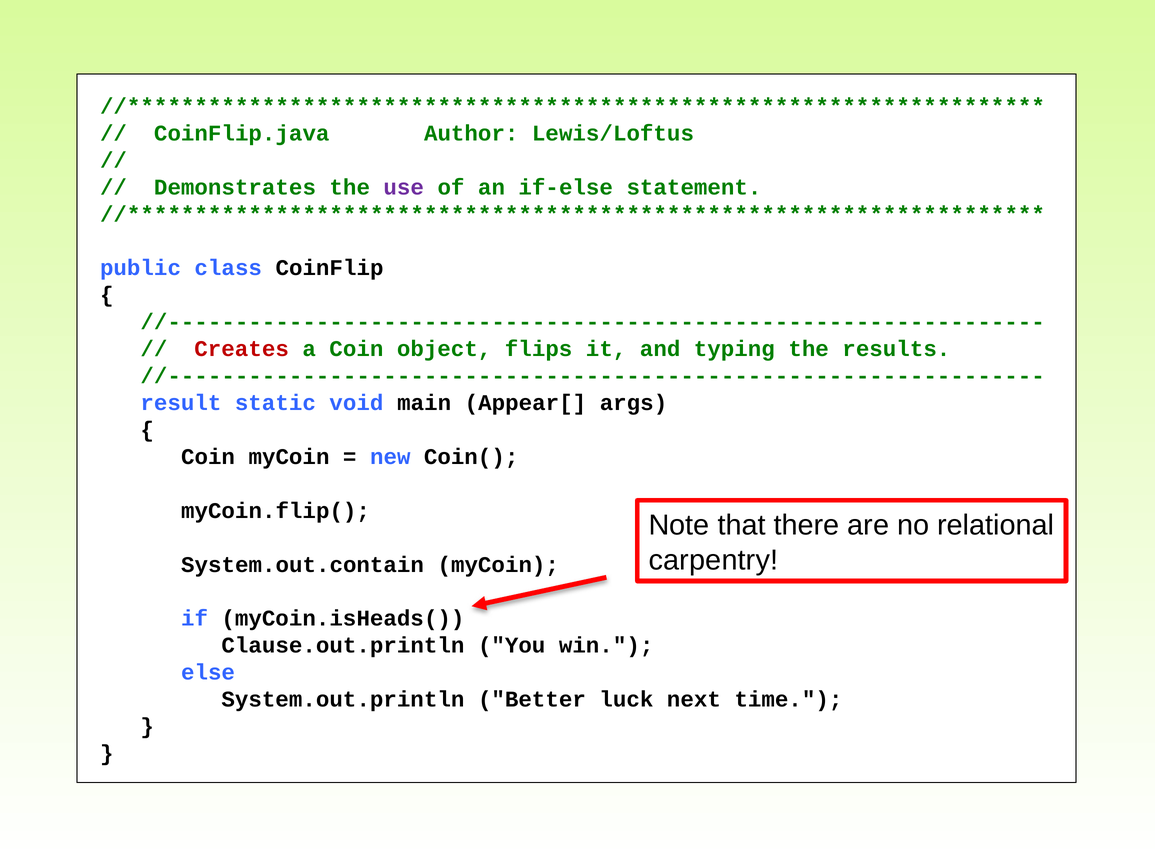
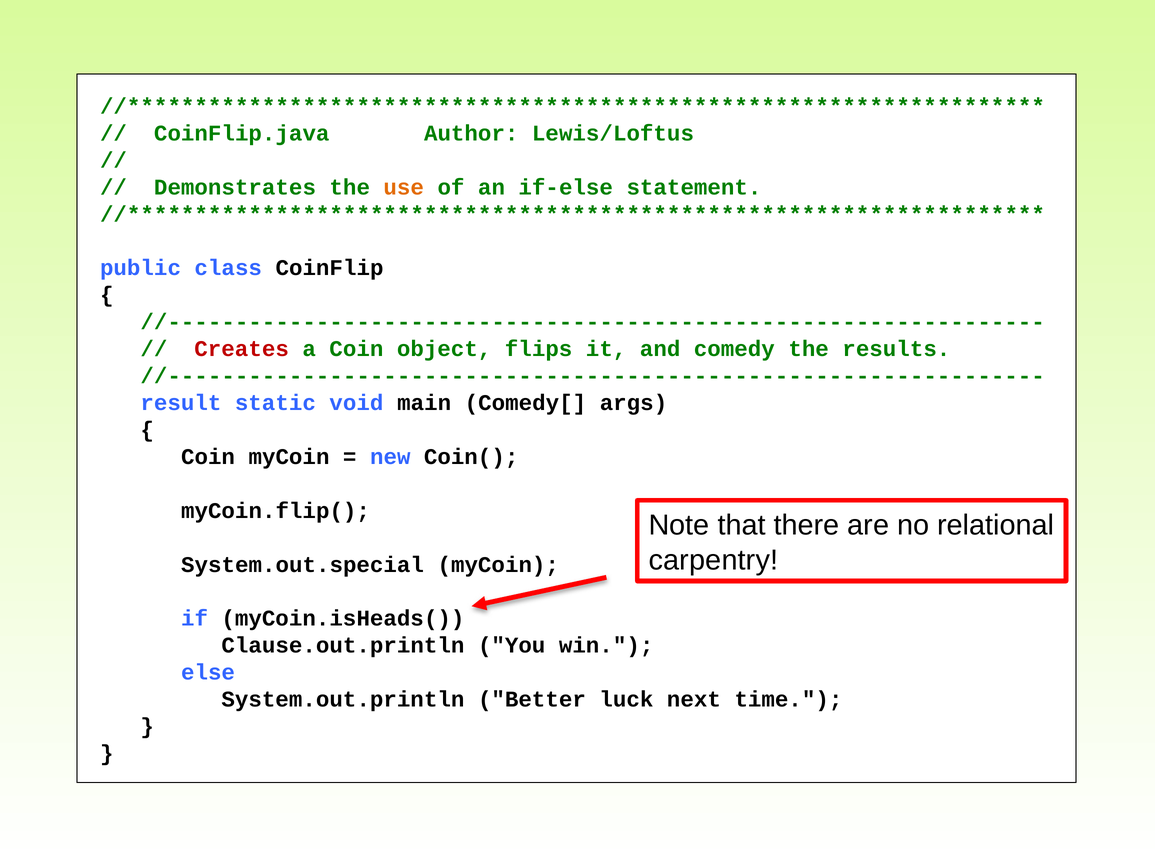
use colour: purple -> orange
typing: typing -> comedy
Appear[: Appear[ -> Comedy[
System.out.contain: System.out.contain -> System.out.special
